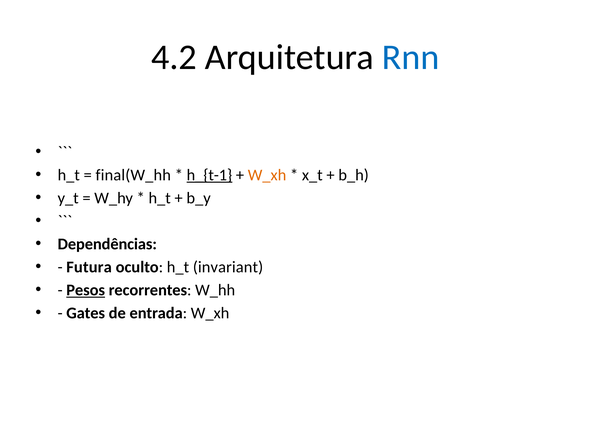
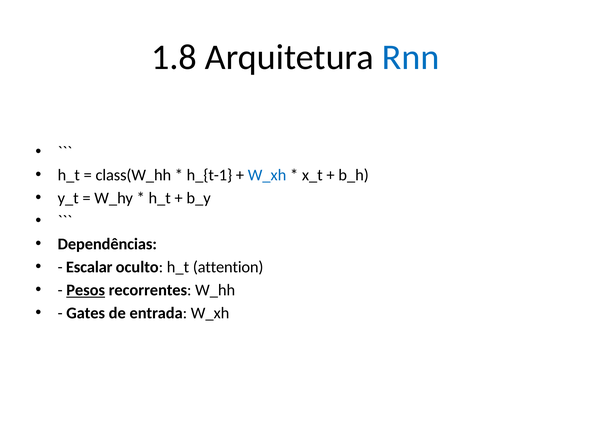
4.2: 4.2 -> 1.8
final(W_hh: final(W_hh -> class(W_hh
h_{t-1 underline: present -> none
W_xh at (267, 175) colour: orange -> blue
Futura: Futura -> Escalar
invariant: invariant -> attention
